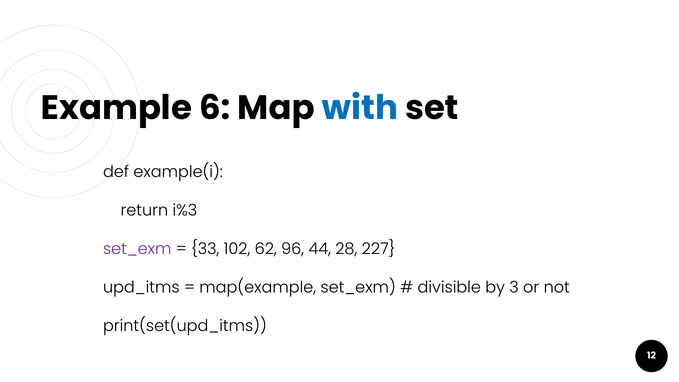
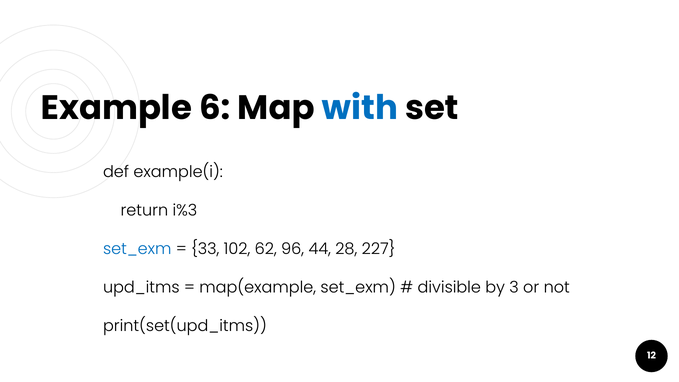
set_exm at (137, 249) colour: purple -> blue
